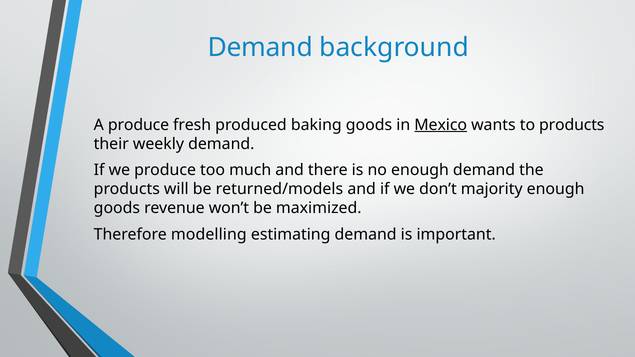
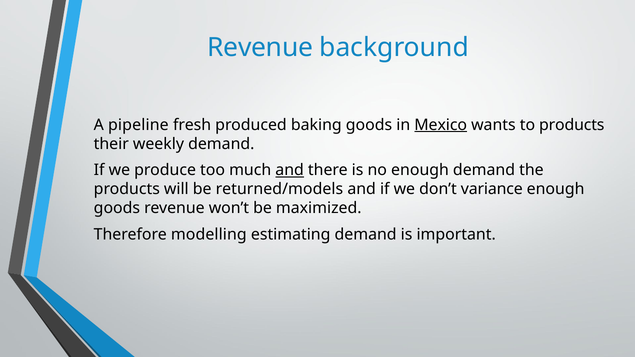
Demand at (260, 47): Demand -> Revenue
A produce: produce -> pipeline
and at (290, 170) underline: none -> present
majority: majority -> variance
